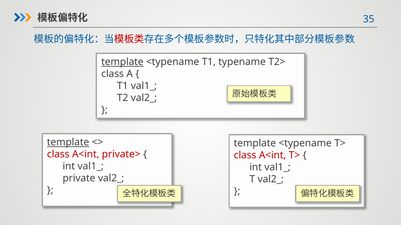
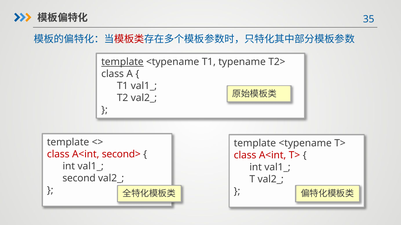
template at (68, 143) underline: present -> none
private>: private> -> second>
private: private -> second
